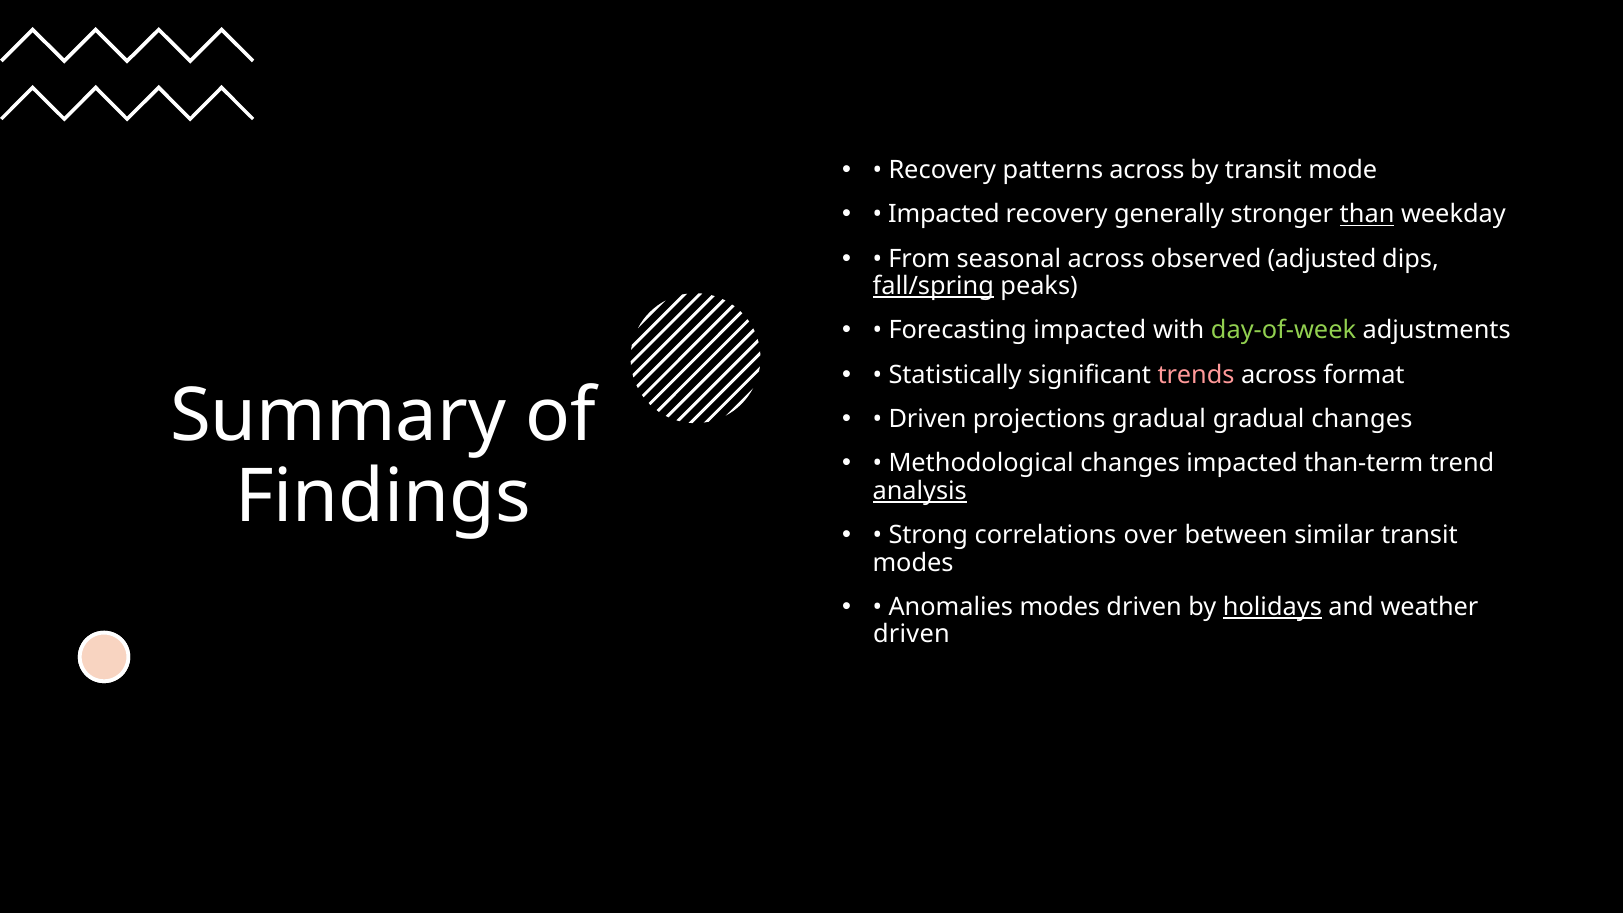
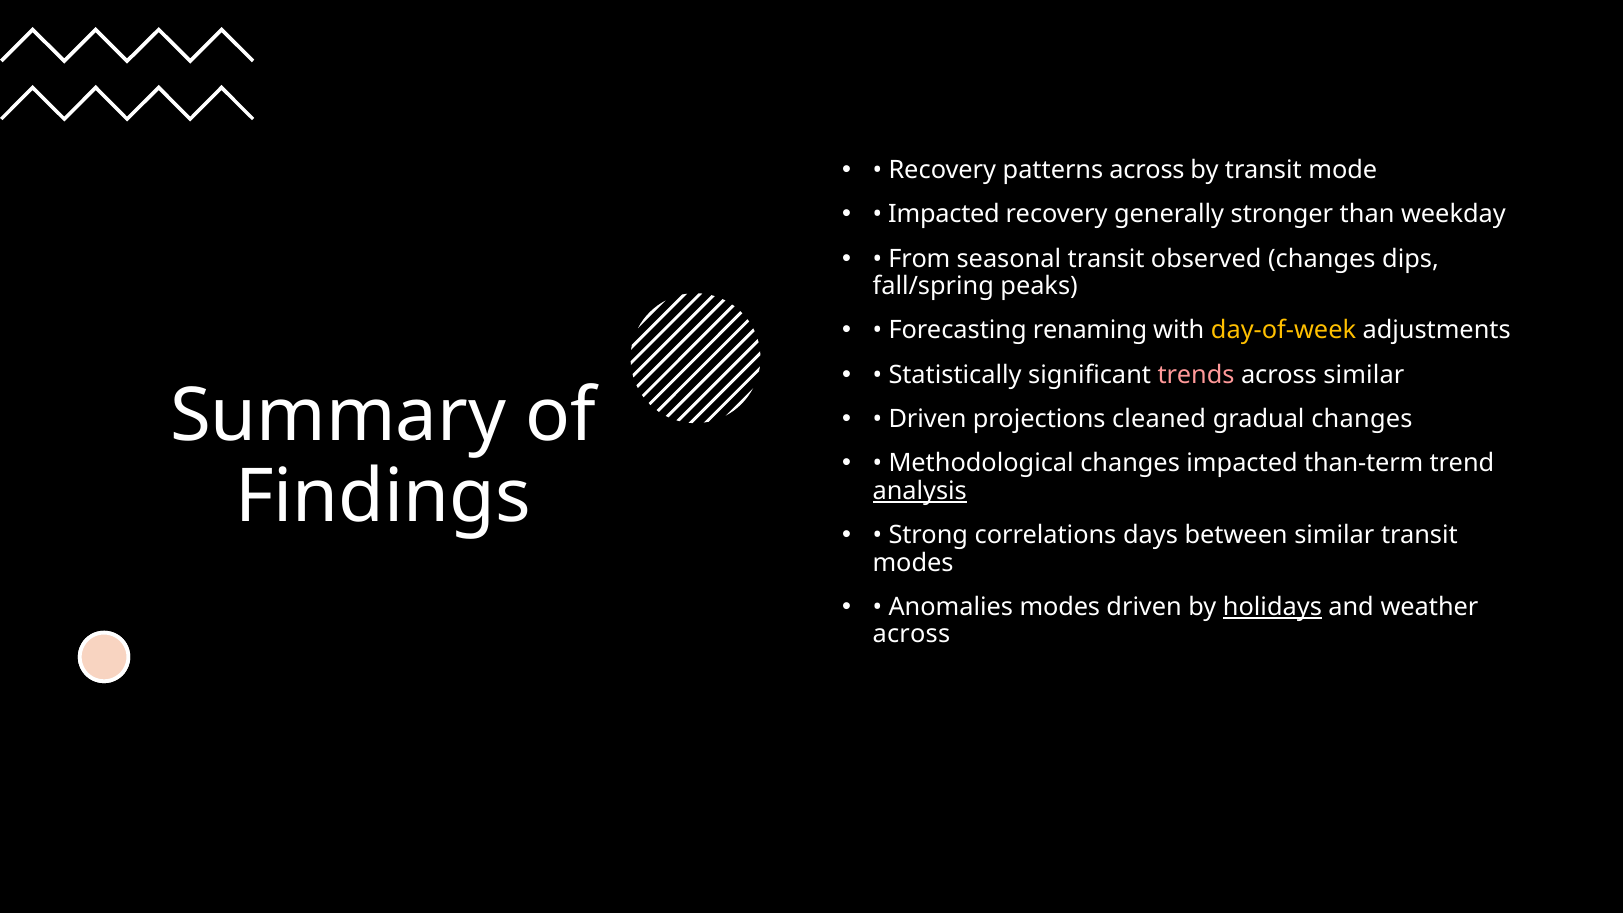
than underline: present -> none
seasonal across: across -> transit
observed adjusted: adjusted -> changes
fall/spring underline: present -> none
Forecasting impacted: impacted -> renaming
day-of-week colour: light green -> yellow
across format: format -> similar
projections gradual: gradual -> cleaned
over: over -> days
driven at (911, 634): driven -> across
